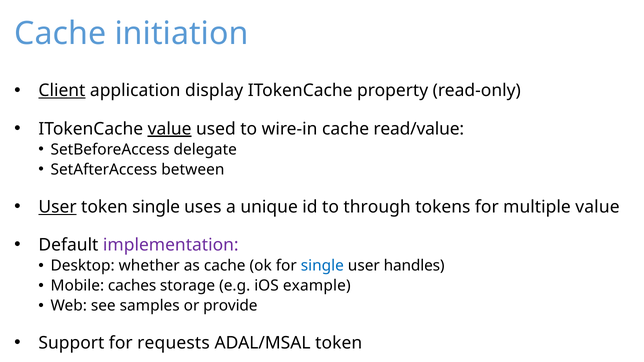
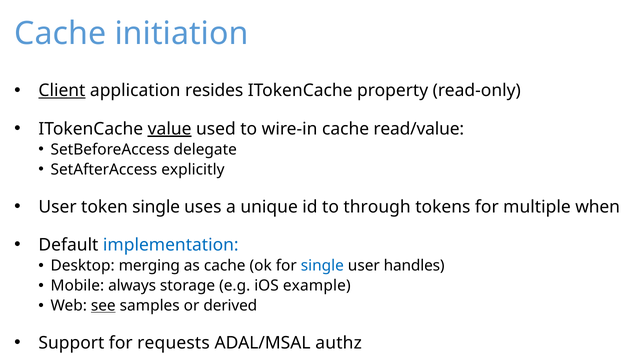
display: display -> resides
between: between -> explicitly
User at (58, 207) underline: present -> none
multiple value: value -> when
implementation colour: purple -> blue
whether: whether -> merging
caches: caches -> always
see underline: none -> present
provide: provide -> derived
ADAL/MSAL token: token -> authz
